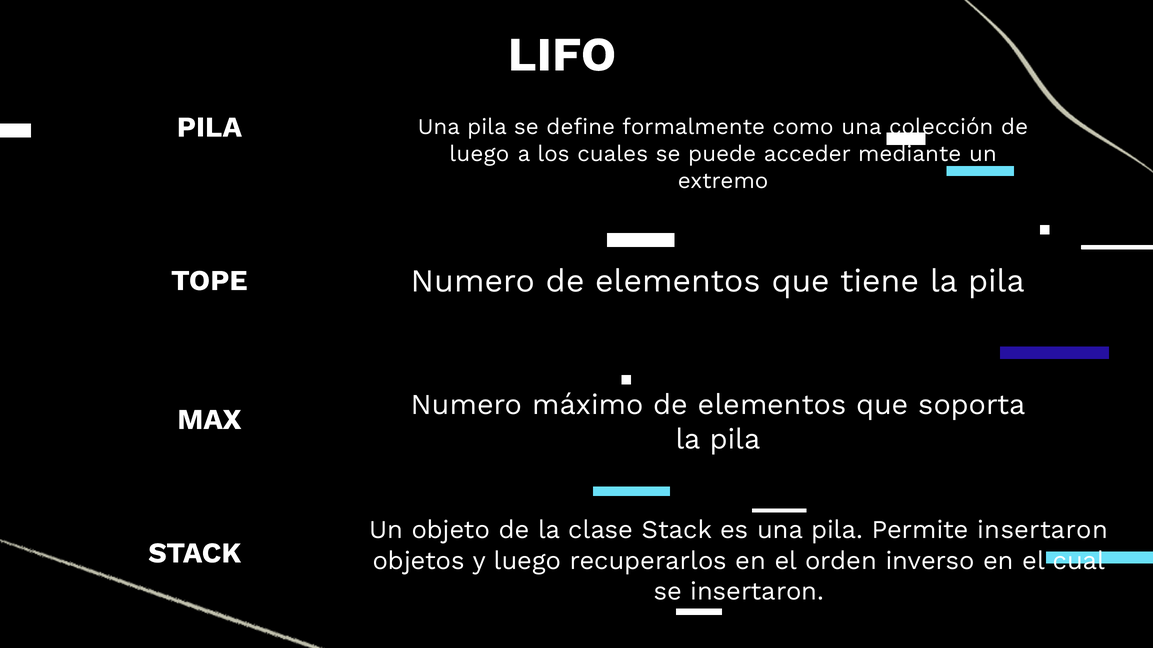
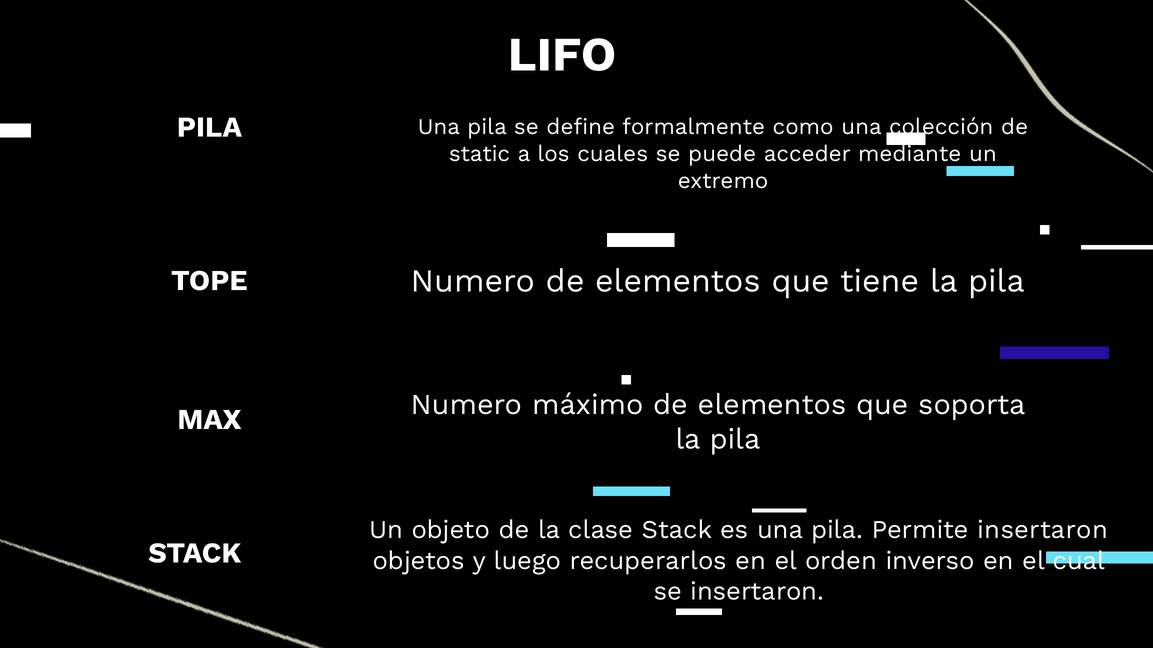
luego at (479, 154): luego -> static
